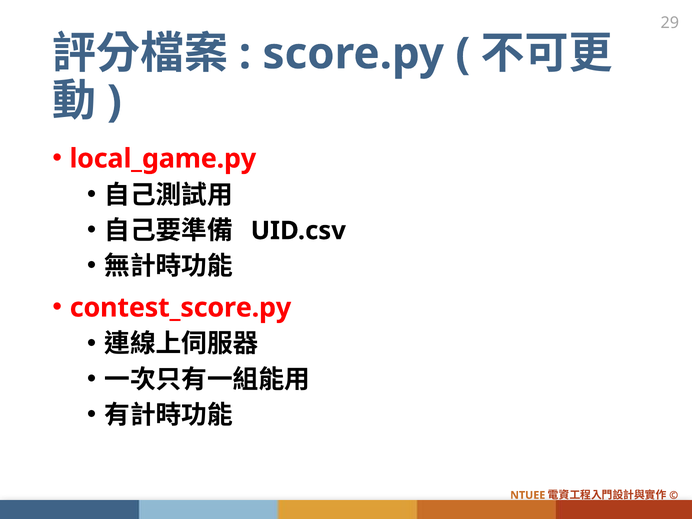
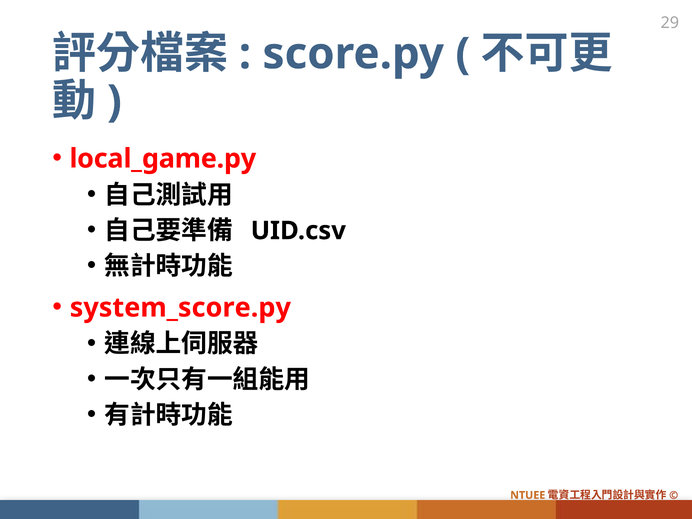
contest_score.py: contest_score.py -> system_score.py
